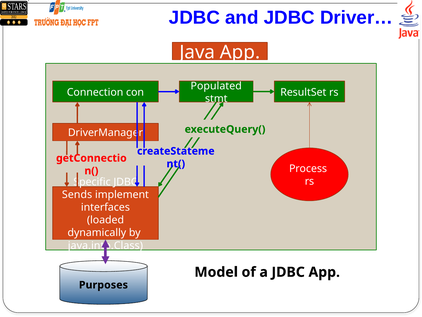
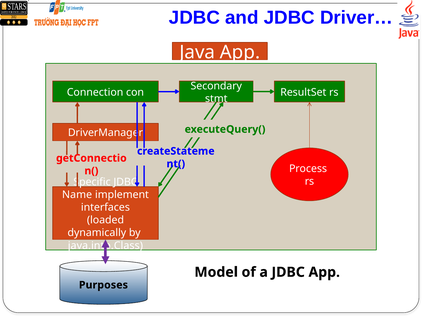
Populated: Populated -> Secondary
Sends: Sends -> Name
